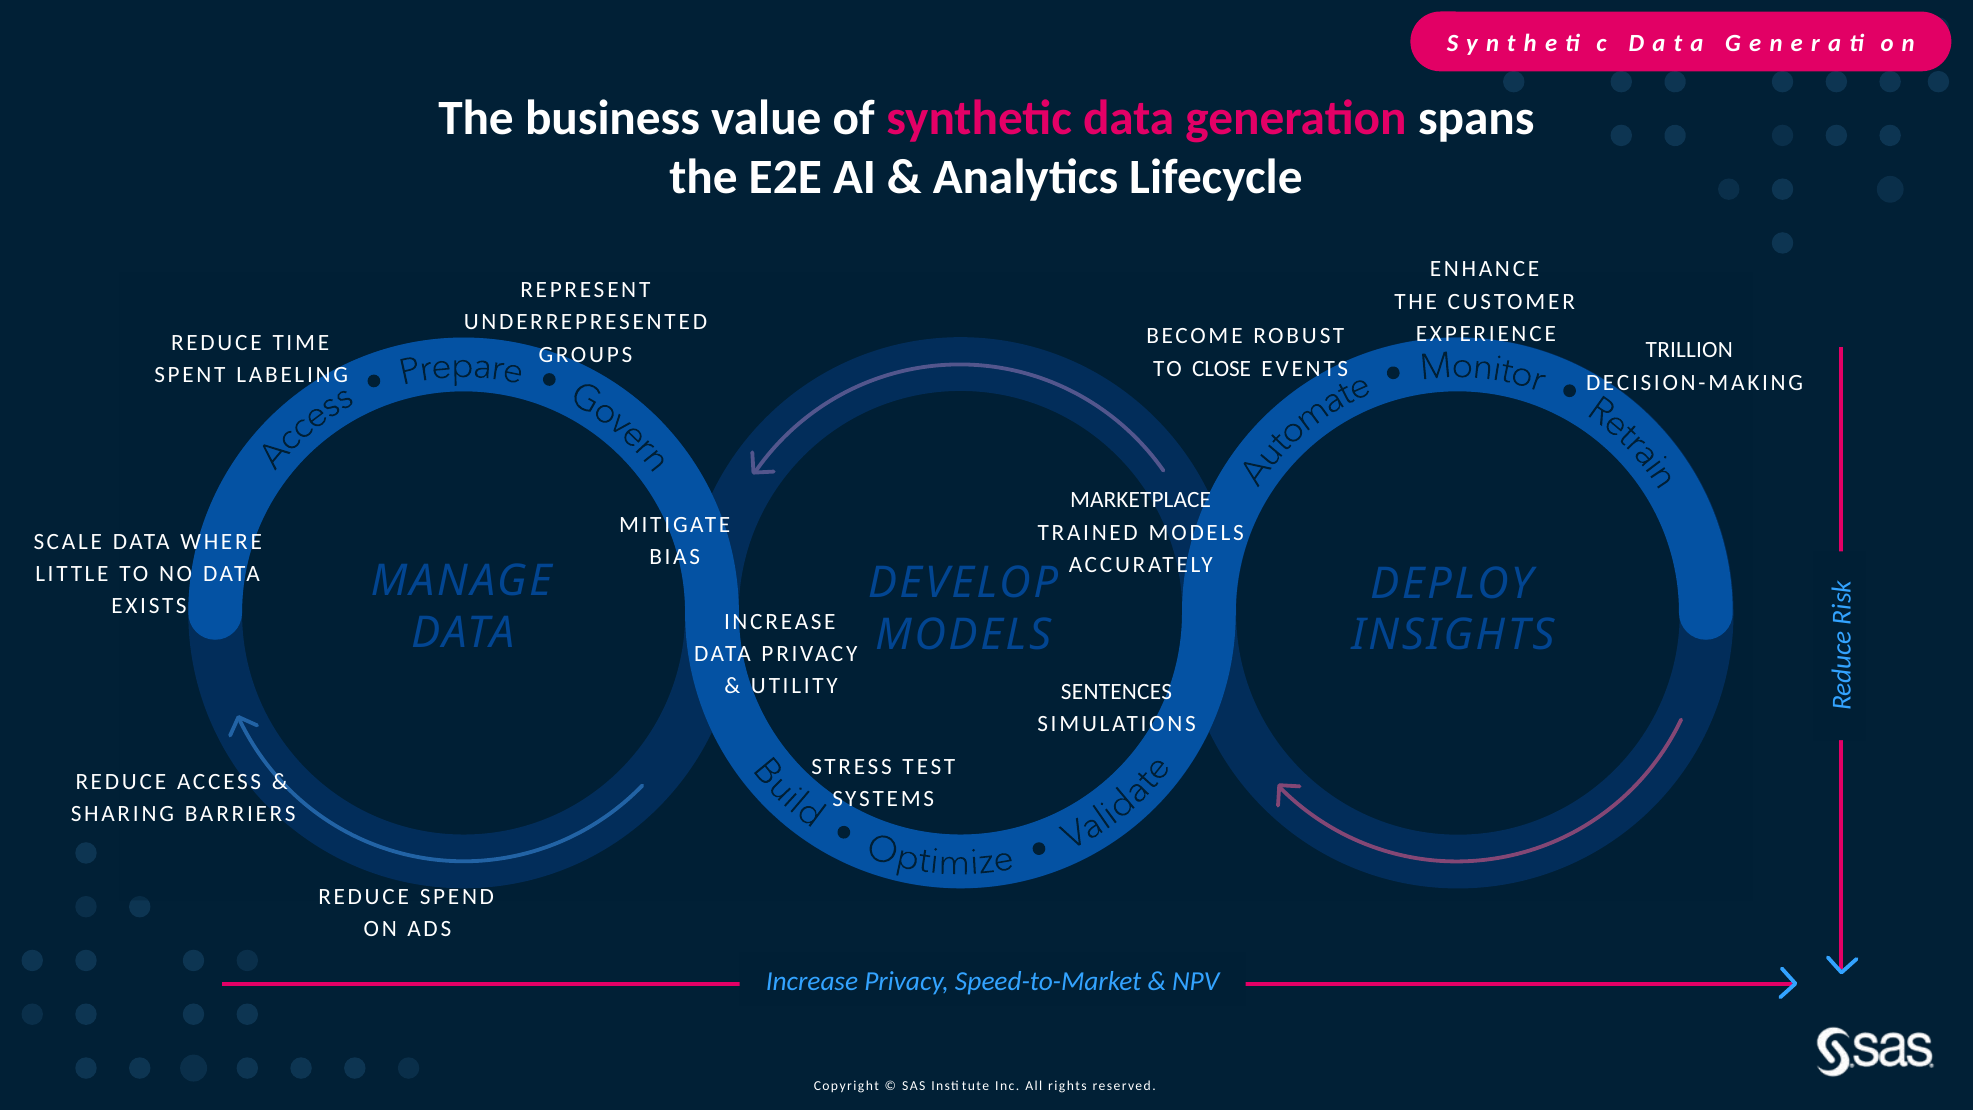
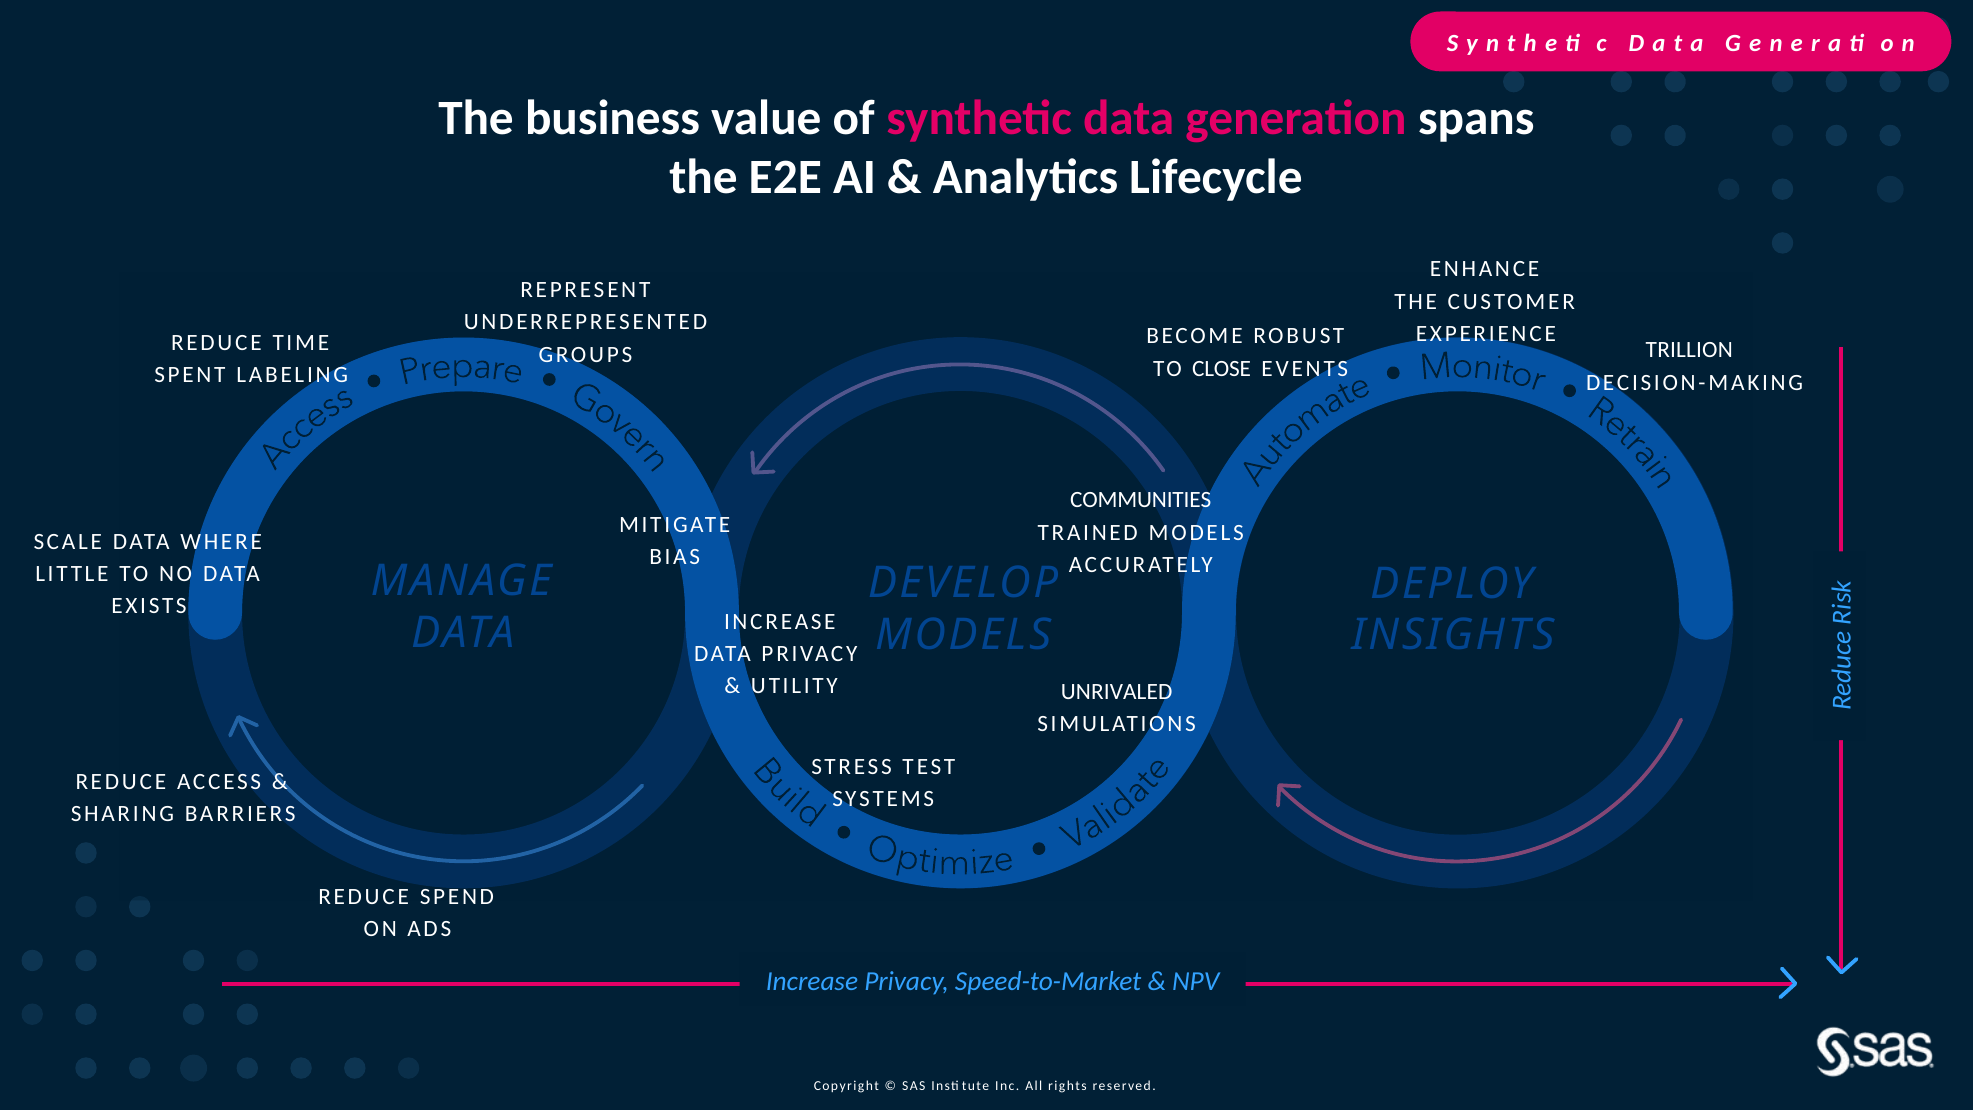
MARKETPLACE: MARKETPLACE -> COMMUNITIES
SENTENCES: SENTENCES -> UNRIVALED
